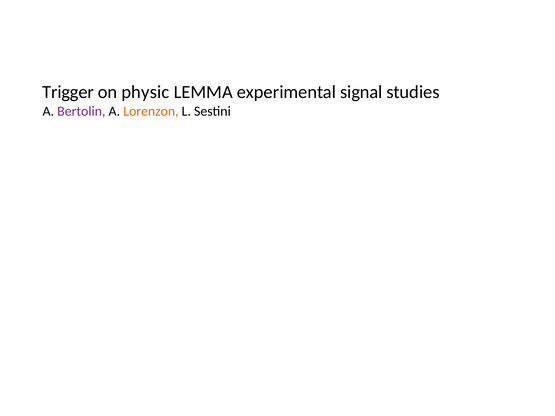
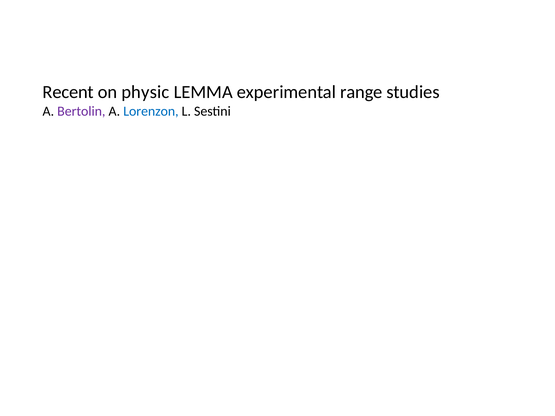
Trigger: Trigger -> Recent
signal: signal -> range
Lorenzon colour: orange -> blue
